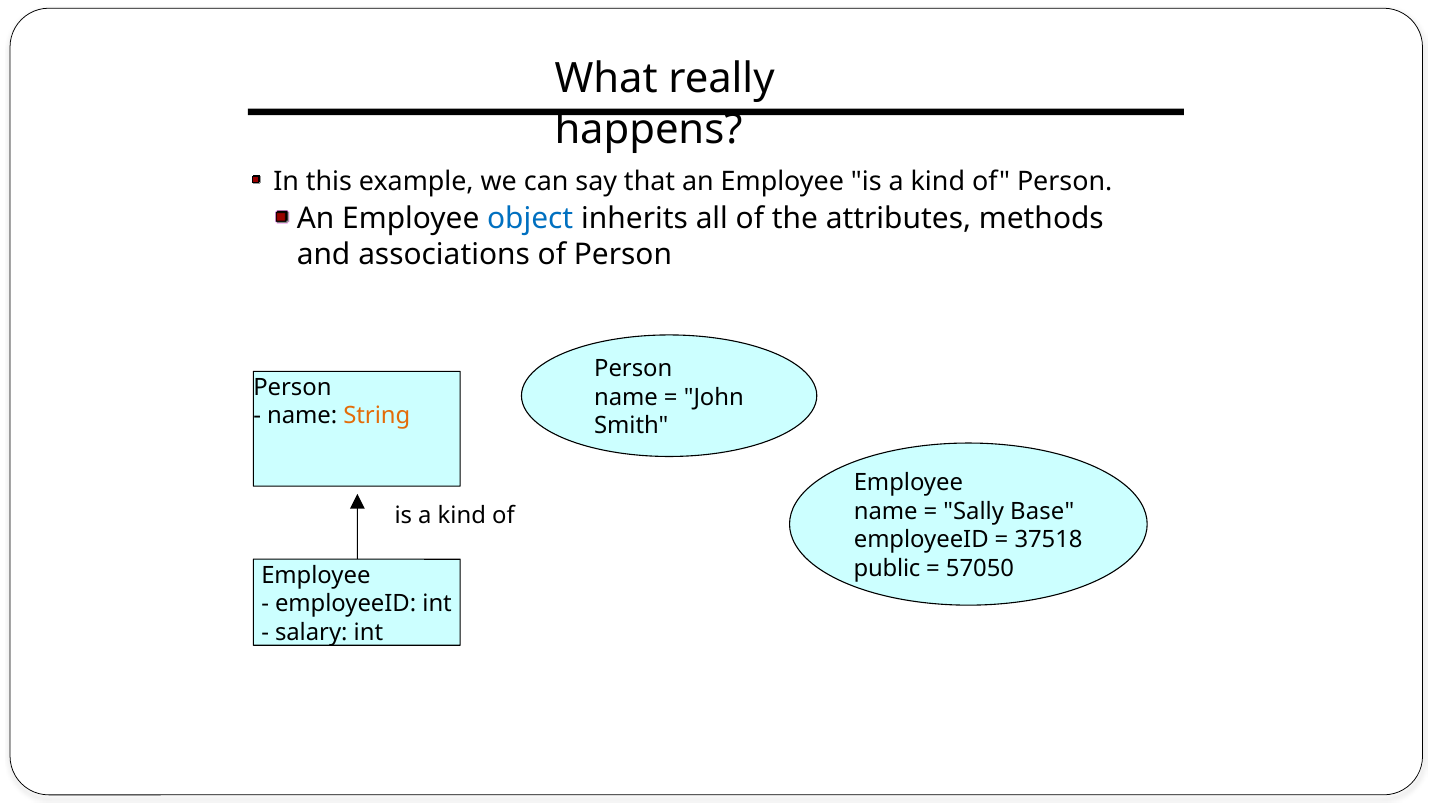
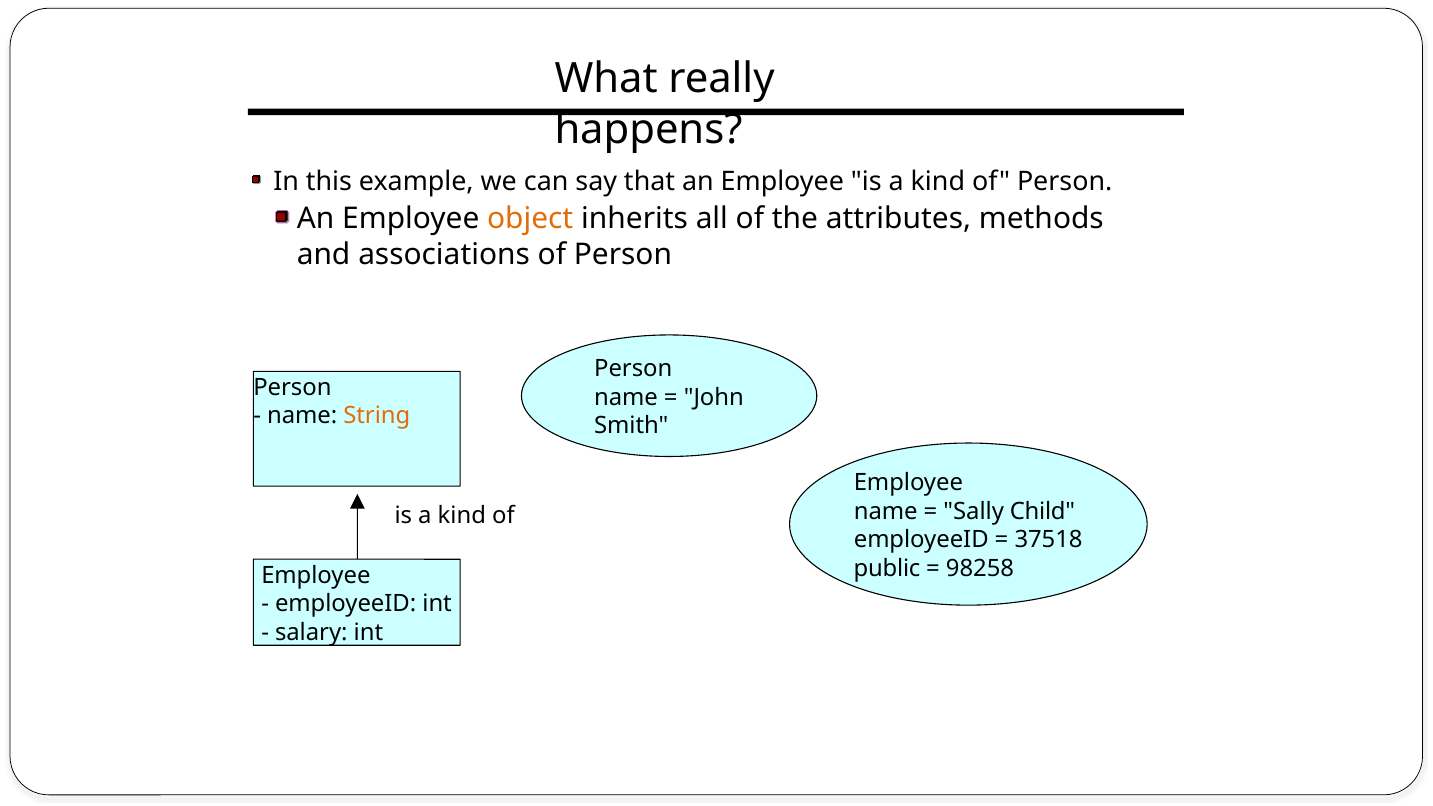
object colour: blue -> orange
Base: Base -> Child
57050: 57050 -> 98258
